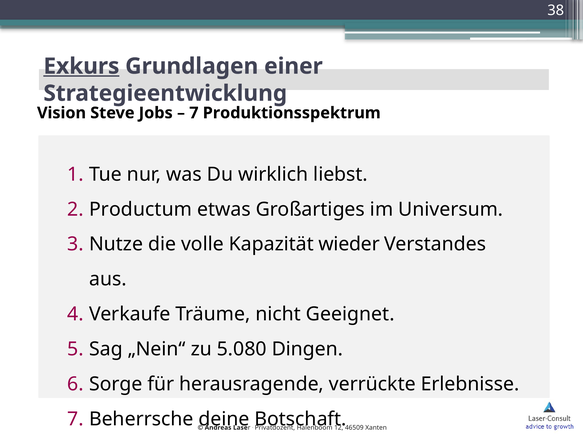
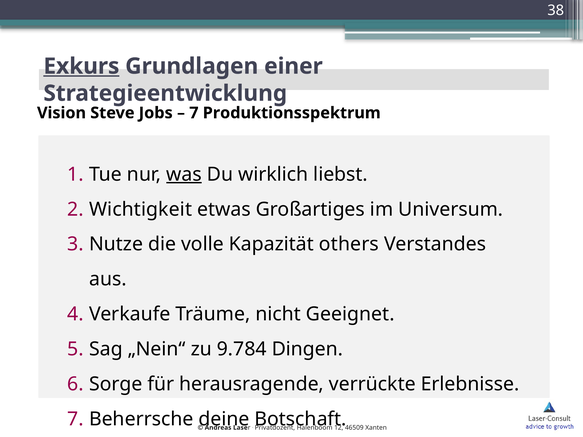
was underline: none -> present
Productum: Productum -> Wichtigkeit
wieder: wieder -> others
5.080: 5.080 -> 9.784
